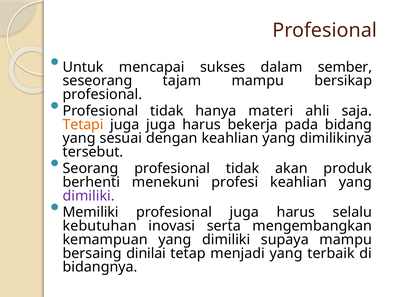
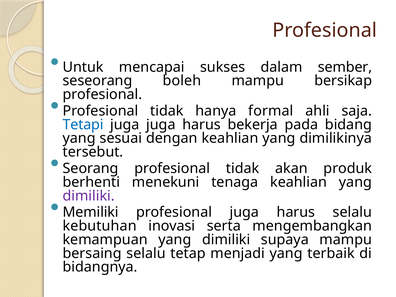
tajam: tajam -> boleh
materi: materi -> formal
Tetapi colour: orange -> blue
profesi: profesi -> tenaga
bersaing dinilai: dinilai -> selalu
